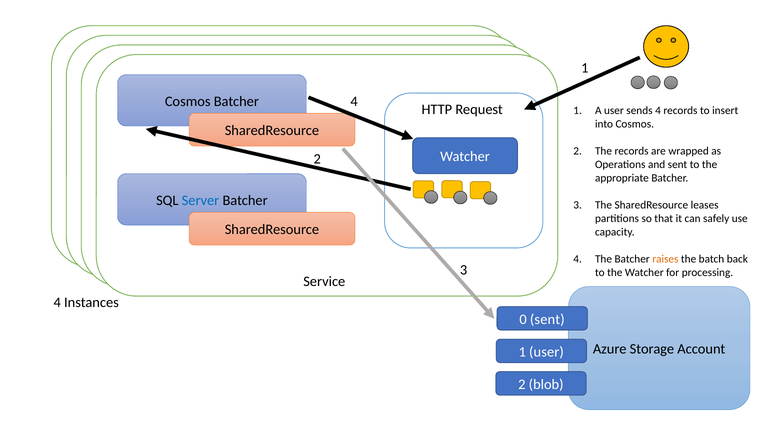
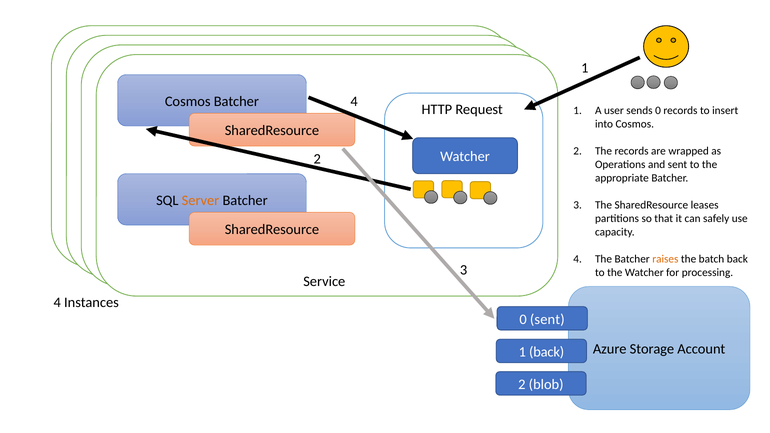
sends 4: 4 -> 0
Server colour: blue -> orange
1 user: user -> back
